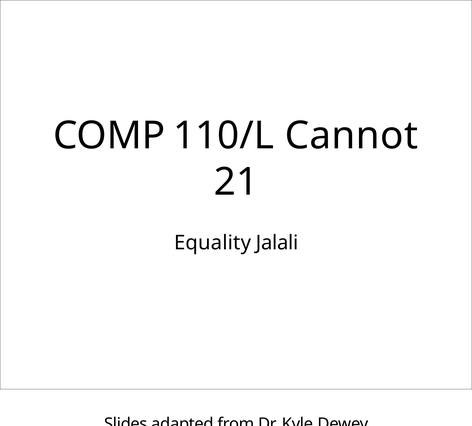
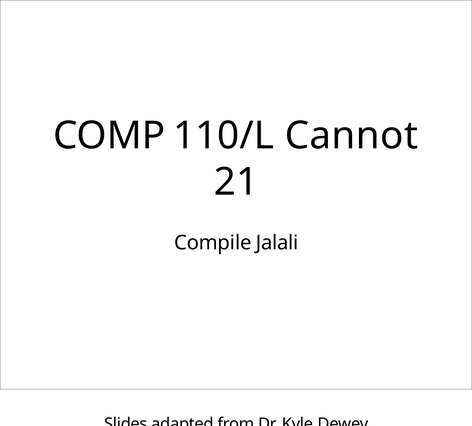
Equality: Equality -> Compile
